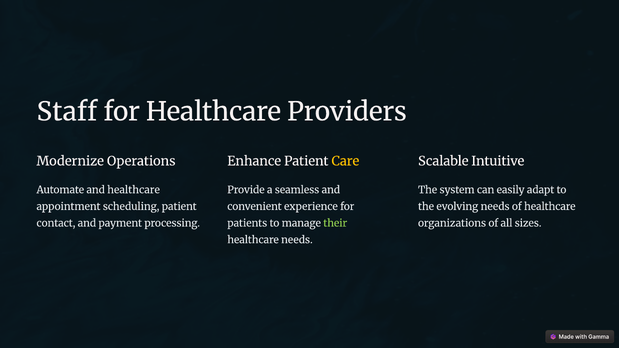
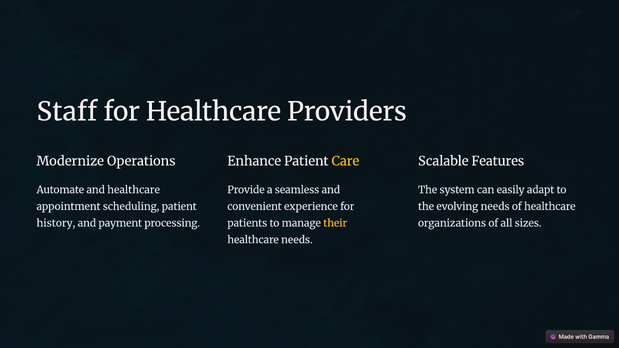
Intuitive: Intuitive -> Features
contact: contact -> history
their colour: light green -> yellow
